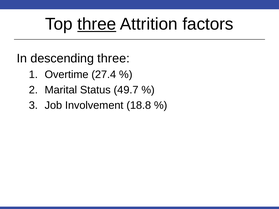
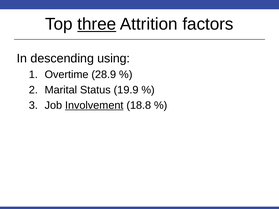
descending three: three -> using
27.4: 27.4 -> 28.9
49.7: 49.7 -> 19.9
Involvement underline: none -> present
